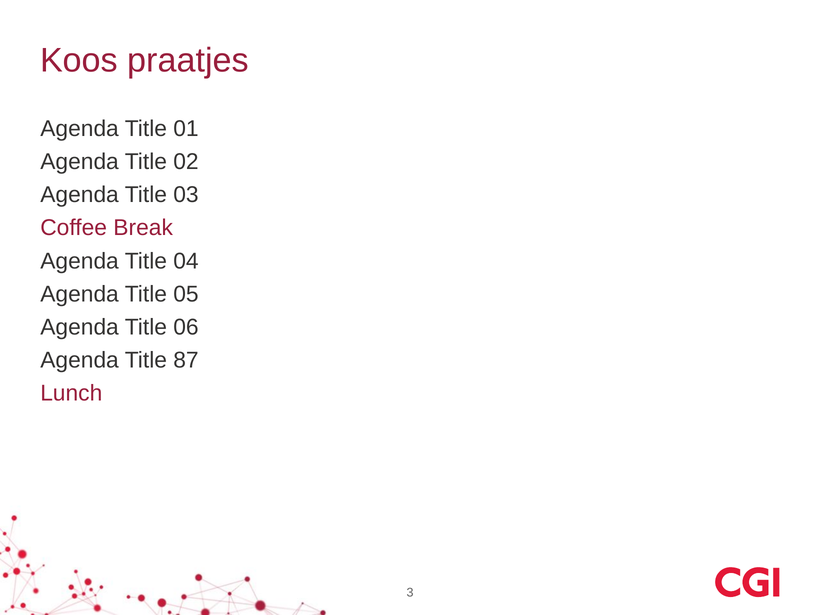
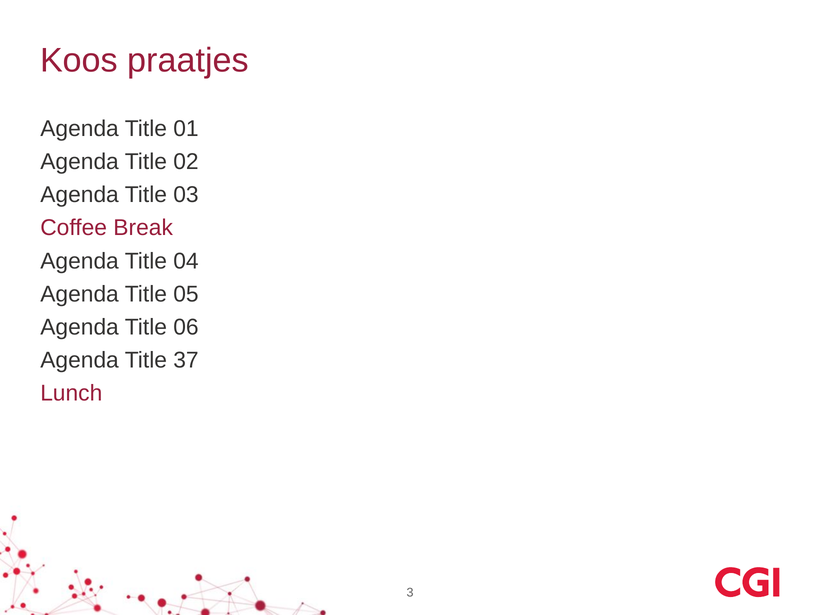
87: 87 -> 37
